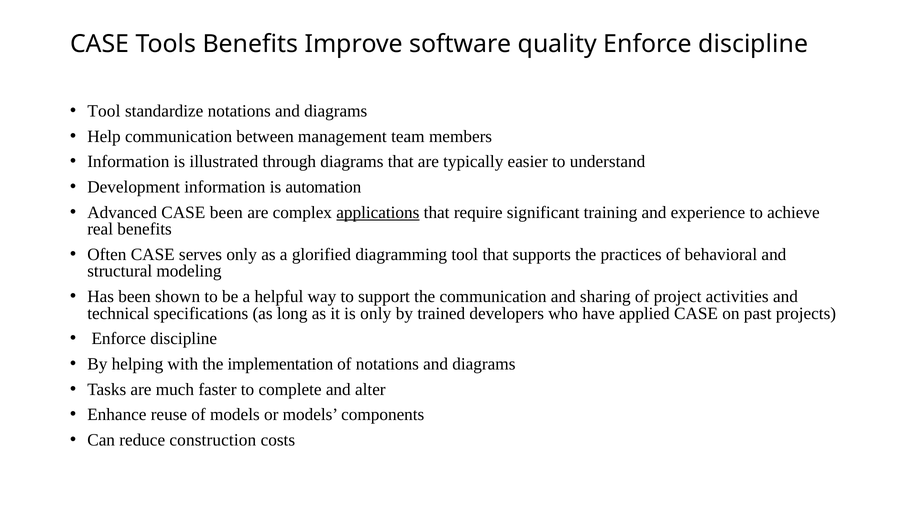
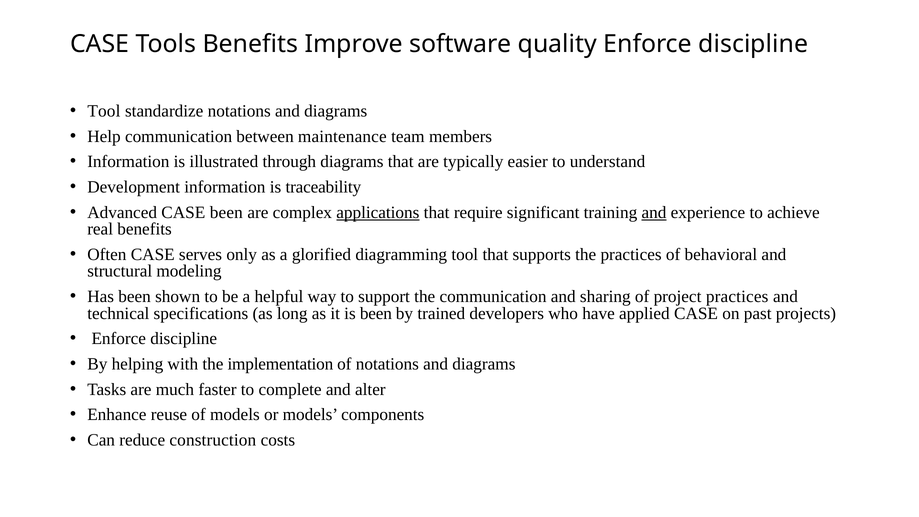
management: management -> maintenance
automation: automation -> traceability
and at (654, 212) underline: none -> present
project activities: activities -> practices
is only: only -> been
